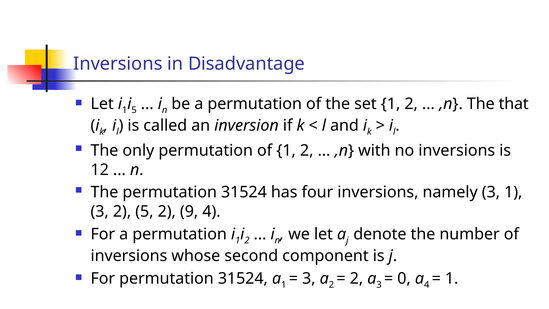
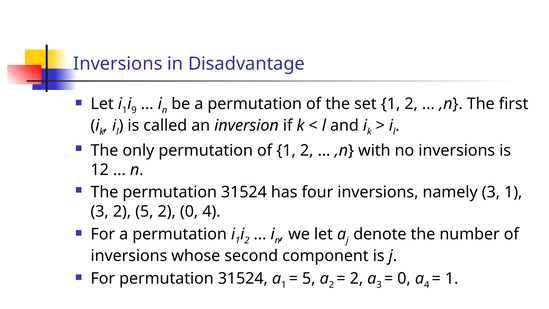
5 at (134, 110): 5 -> 9
that: that -> first
2 9: 9 -> 0
3 at (309, 278): 3 -> 5
